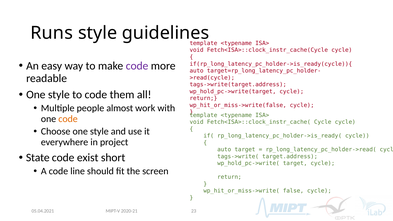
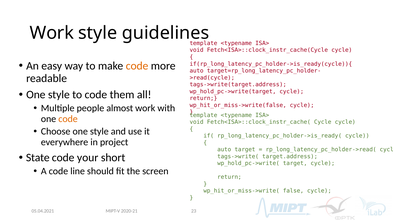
Runs at (52, 33): Runs -> Work
code at (137, 66) colour: purple -> orange
exist: exist -> your
